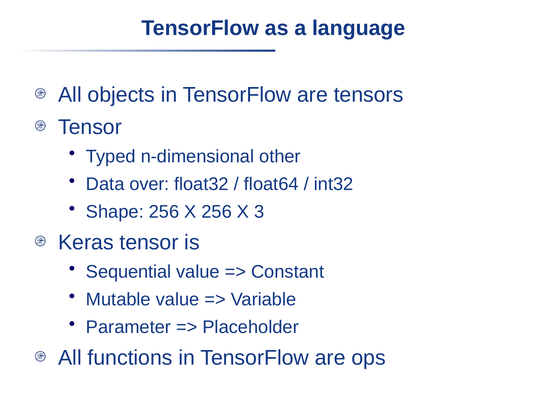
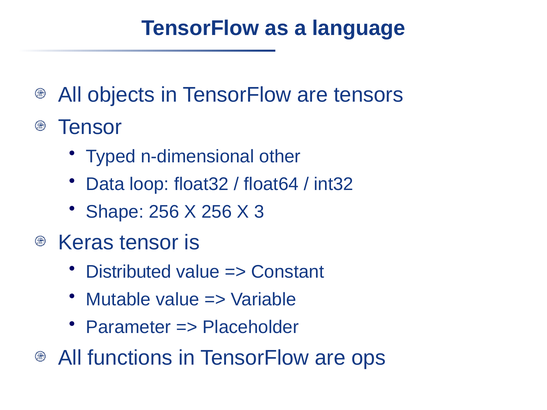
over: over -> loop
Sequential: Sequential -> Distributed
